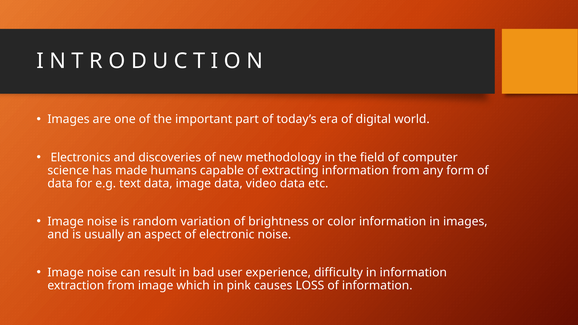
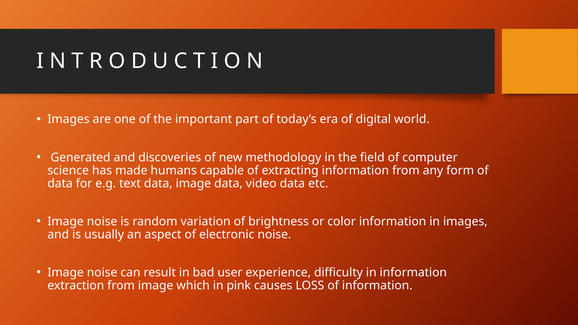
Electronics: Electronics -> Generated
